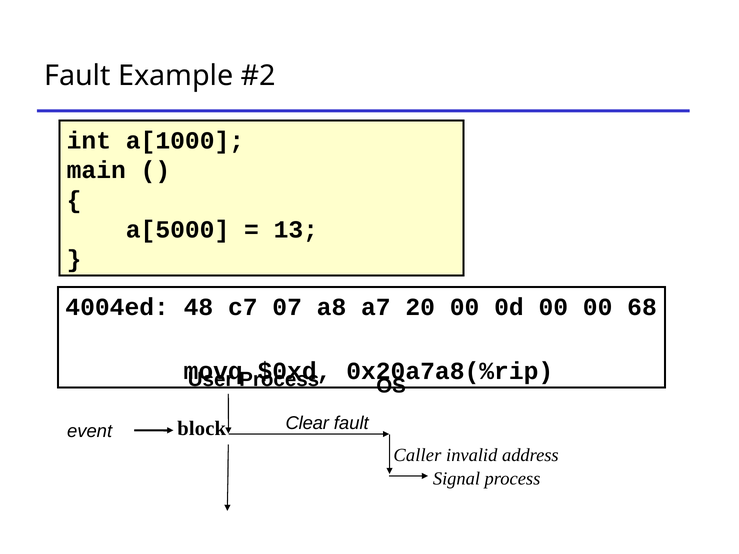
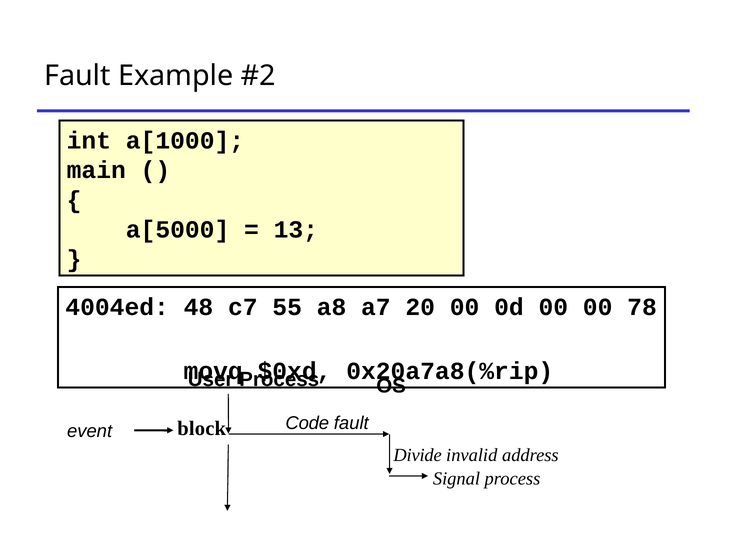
07: 07 -> 55
68: 68 -> 78
Clear: Clear -> Code
Caller: Caller -> Divide
